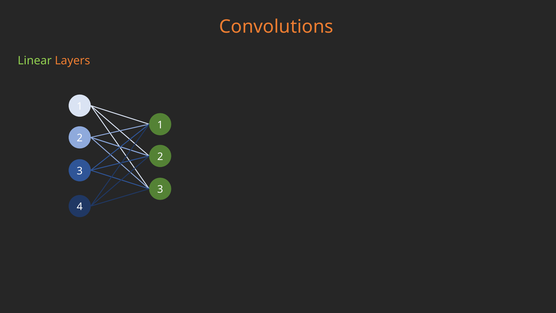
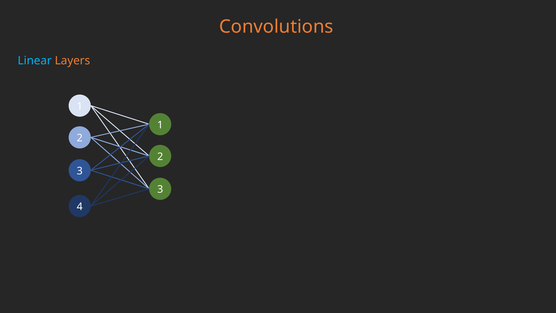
Linear colour: light green -> light blue
